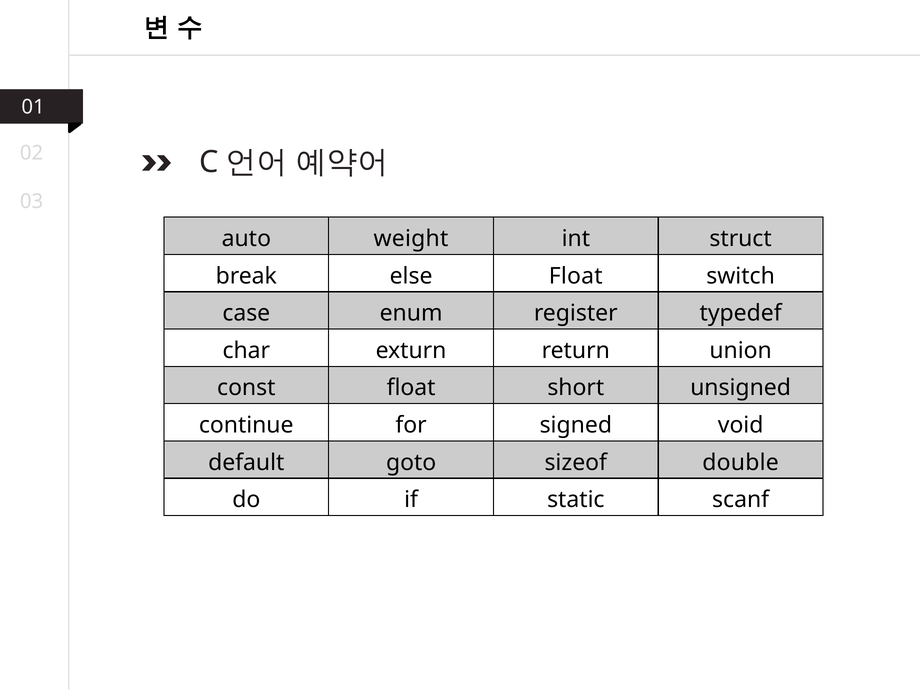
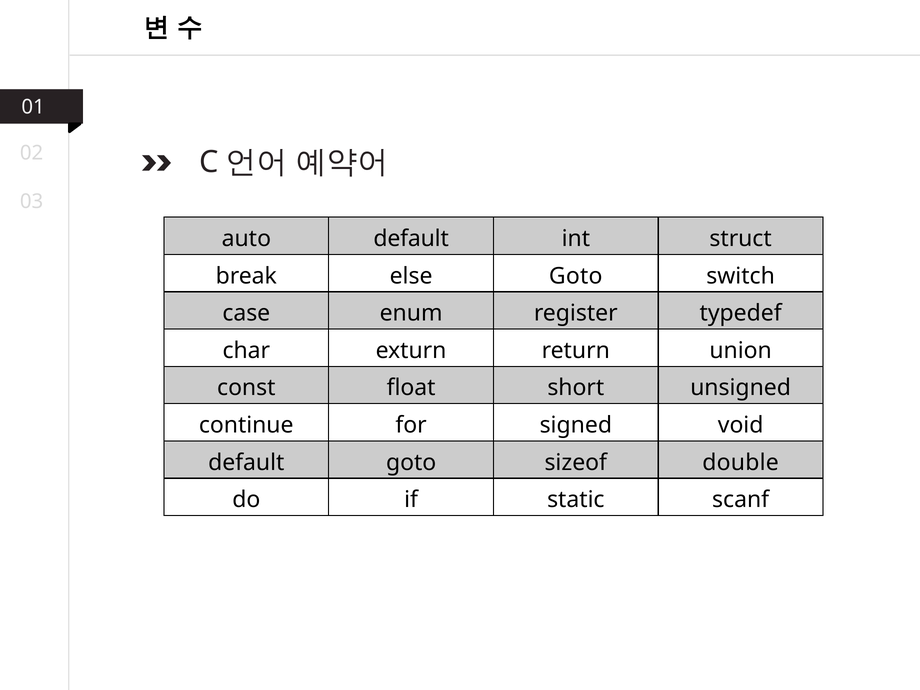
auto weight: weight -> default
else Float: Float -> Goto
